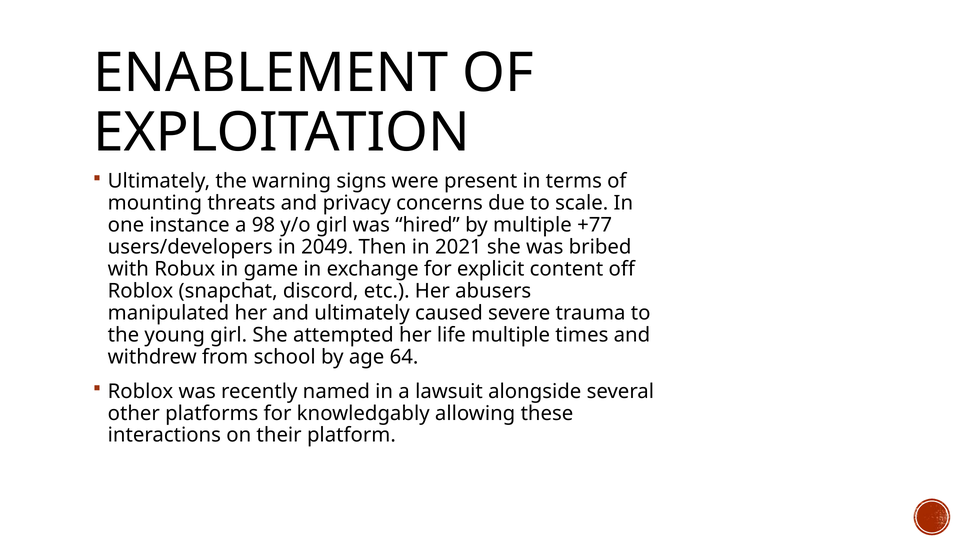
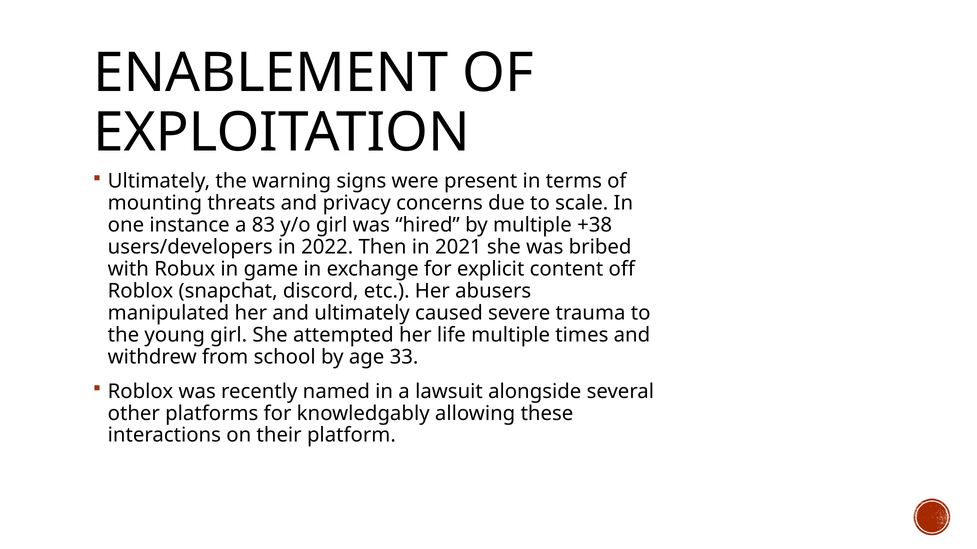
98: 98 -> 83
+77: +77 -> +38
2049: 2049 -> 2022
64: 64 -> 33
